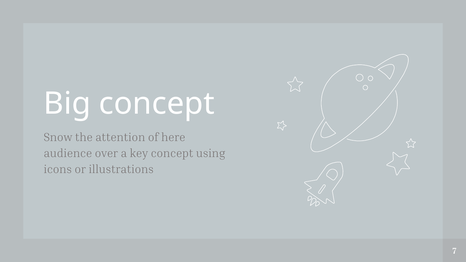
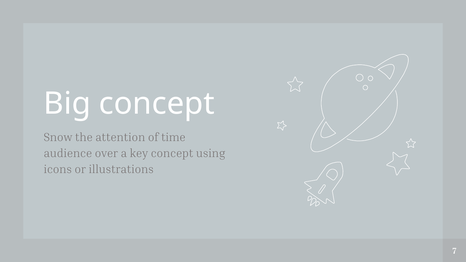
here: here -> time
